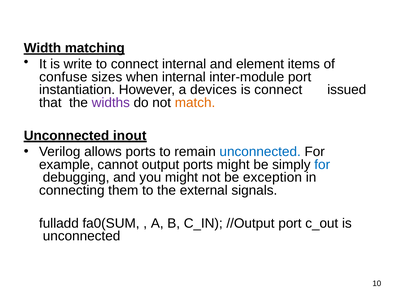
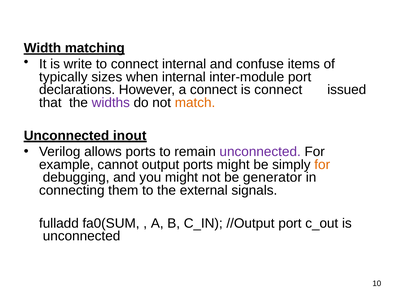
element: element -> confuse
confuse: confuse -> typically
instantiation: instantiation -> declarations
a devices: devices -> connect
unconnected at (260, 152) colour: blue -> purple
for at (322, 165) colour: blue -> orange
exception: exception -> generator
